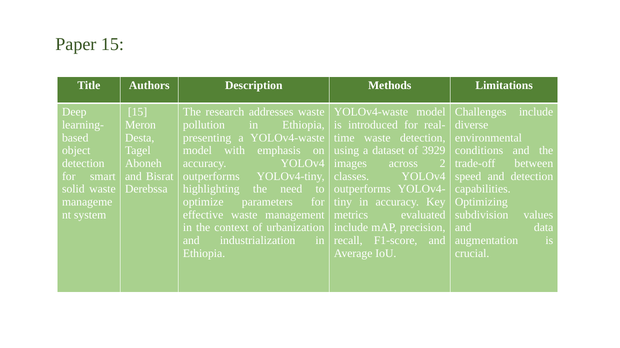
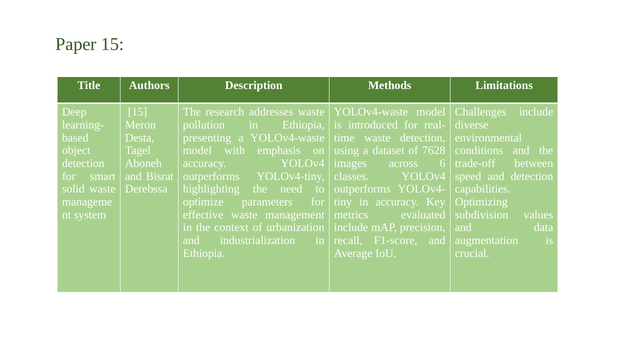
3929: 3929 -> 7628
2: 2 -> 6
